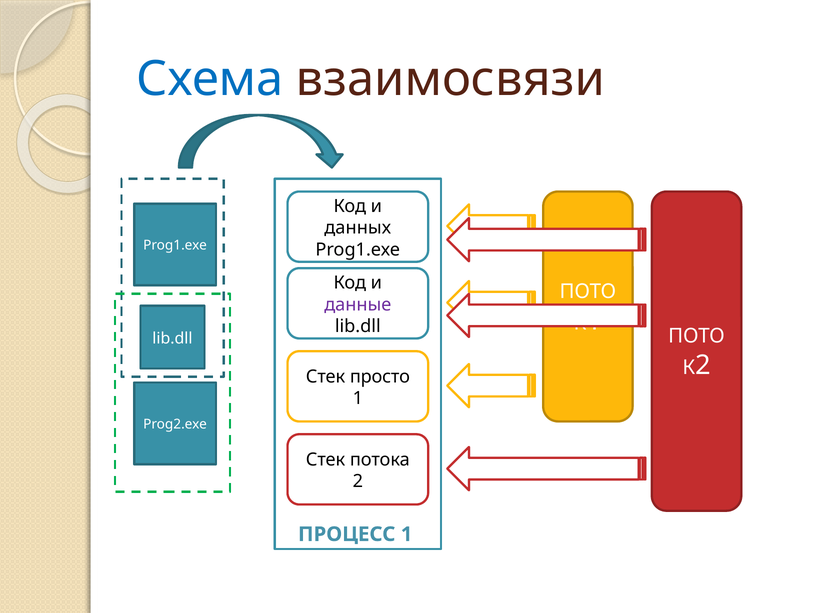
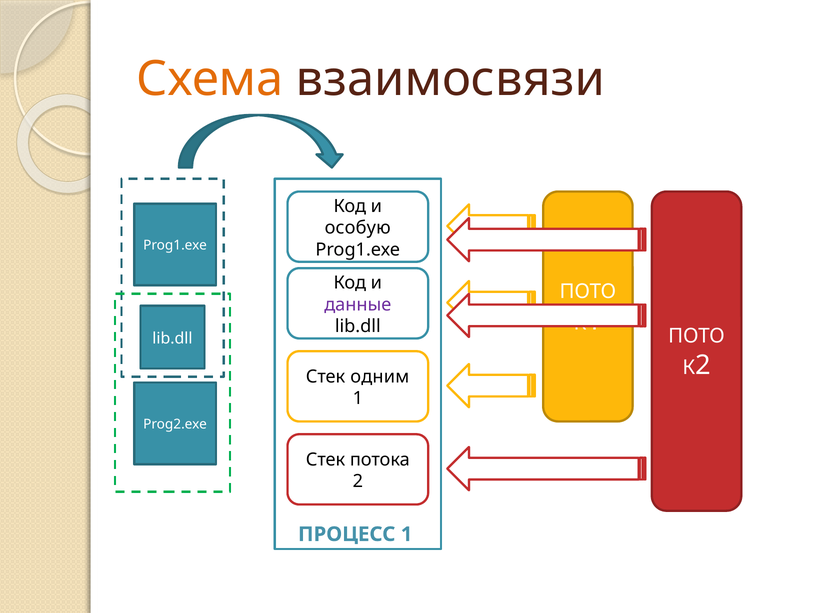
Схема colour: blue -> orange
данных: данных -> особую
просто: просто -> одним
